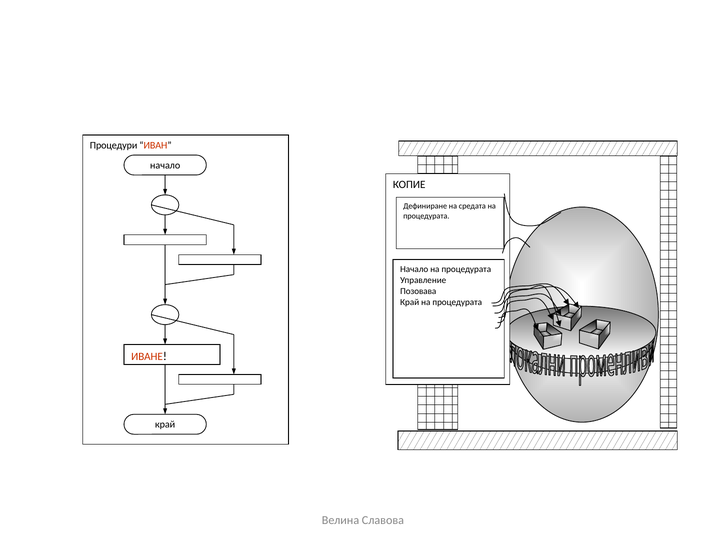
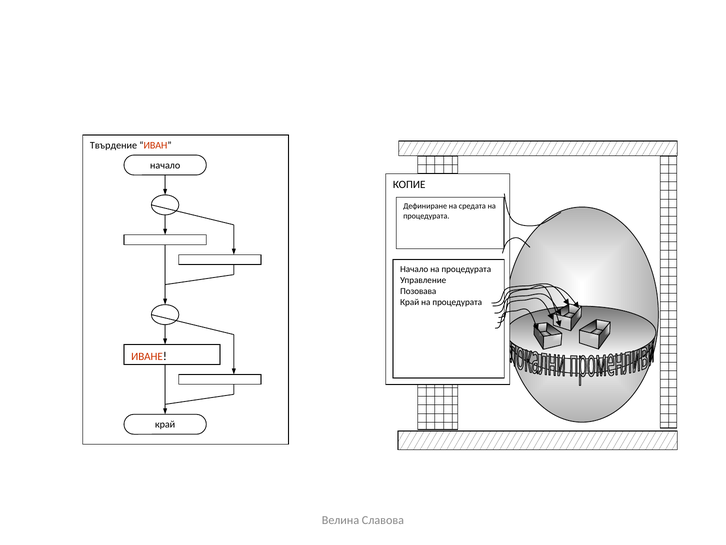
Процедури: Процедури -> Твърдение
